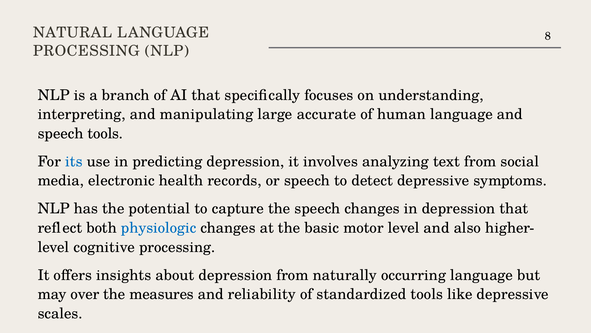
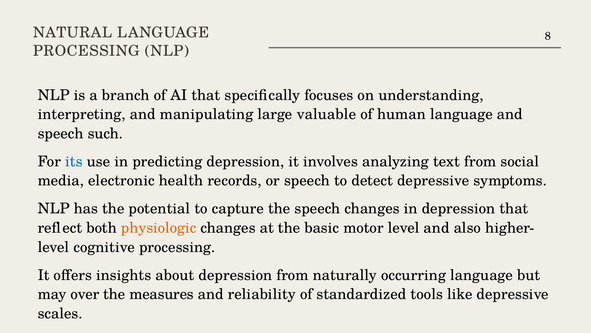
accurate: accurate -> valuable
speech tools: tools -> such
physiologic colour: blue -> orange
